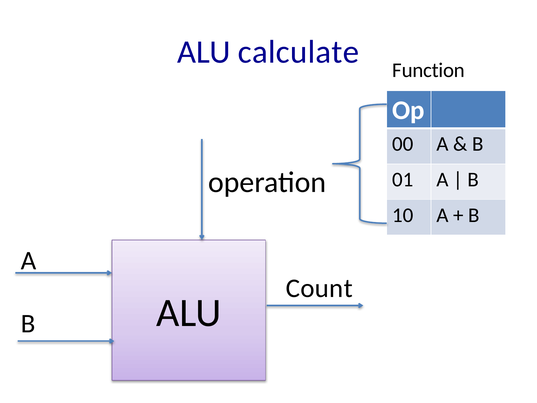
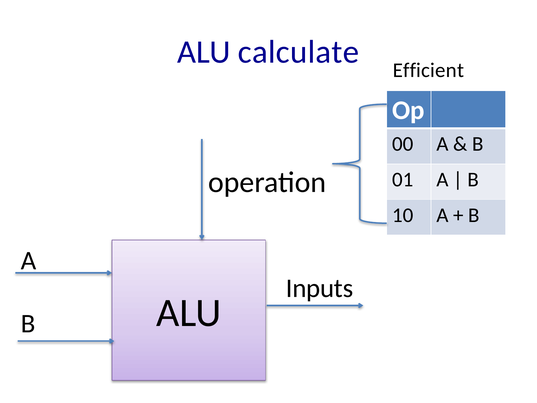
Function: Function -> Efficient
Count: Count -> Inputs
